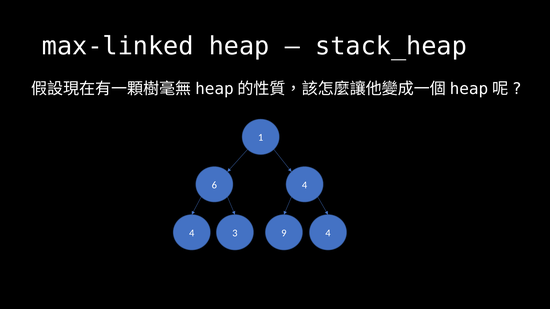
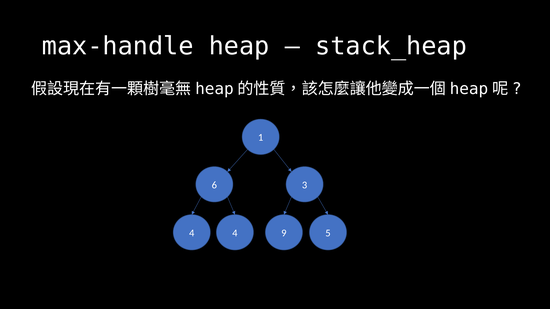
max-linked: max-linked -> max-handle
6 4: 4 -> 3
4 3: 3 -> 4
9 4: 4 -> 5
